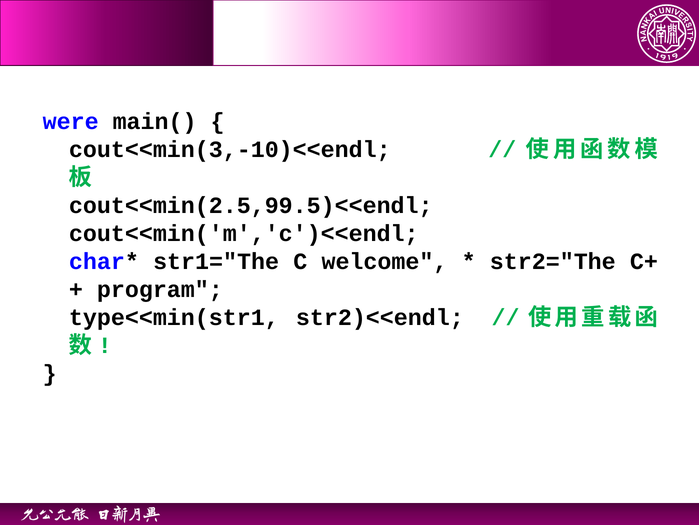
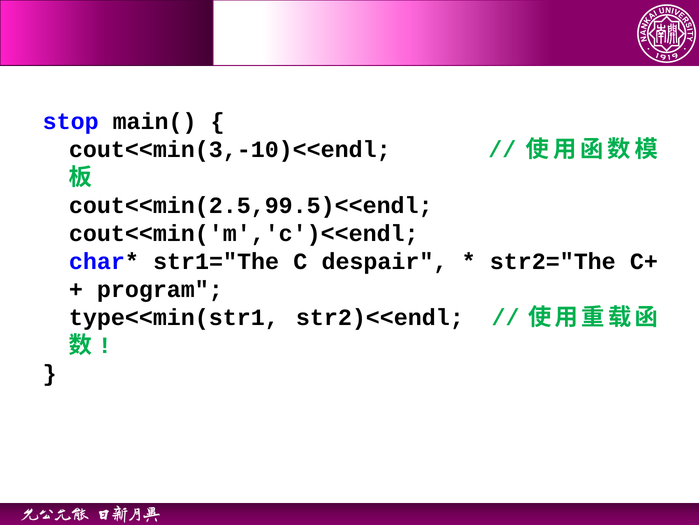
were: were -> stop
welcome: welcome -> despair
